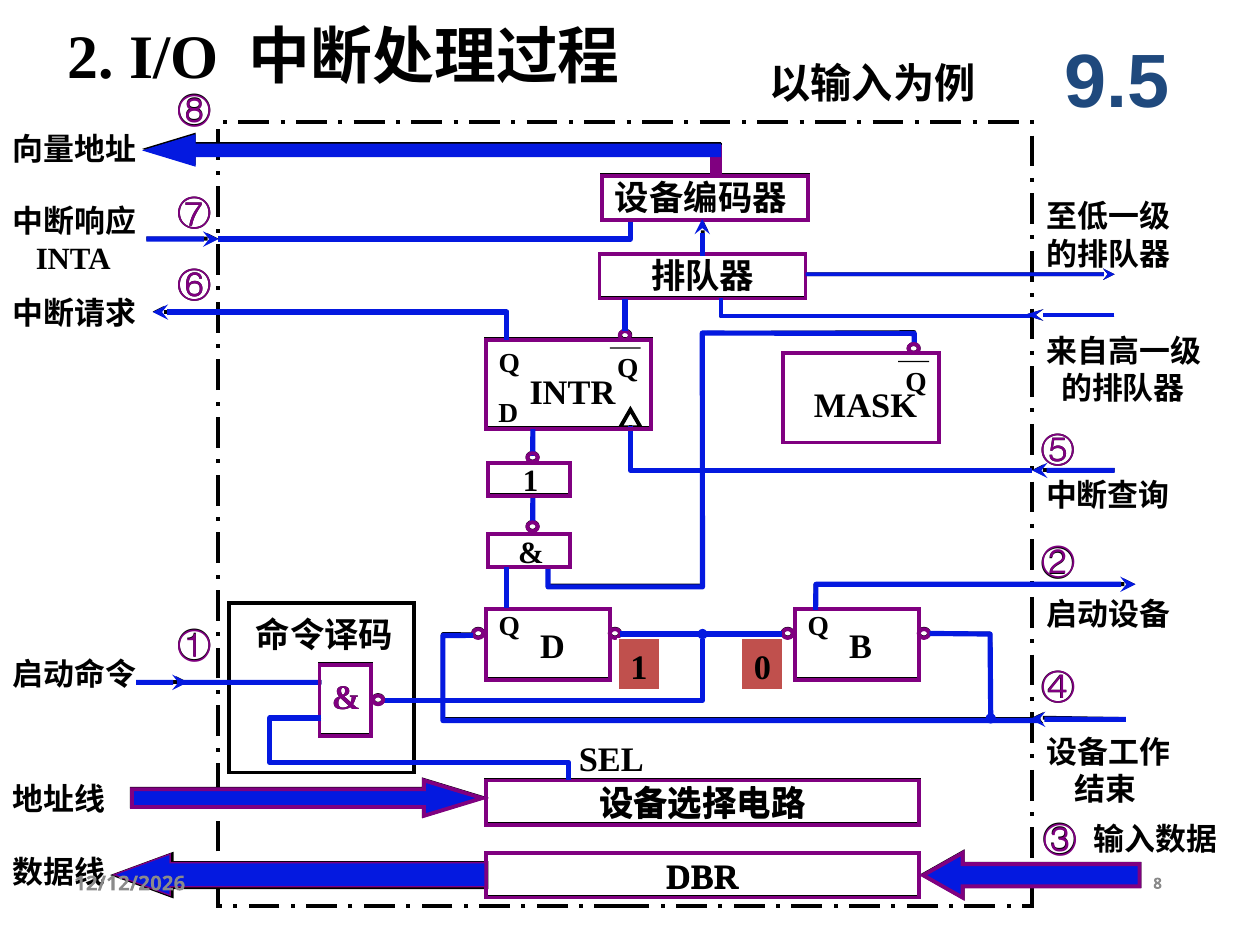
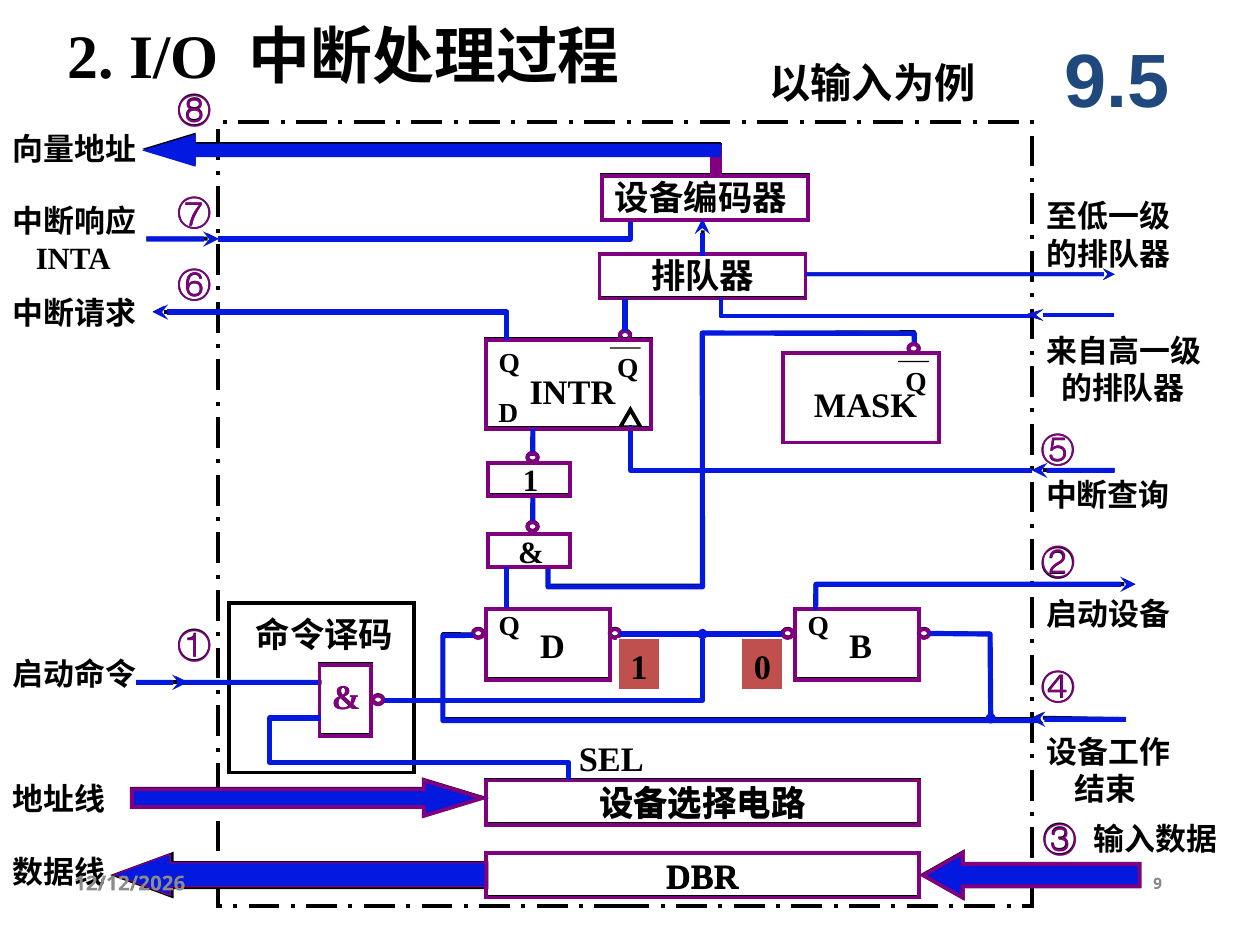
8: 8 -> 9
